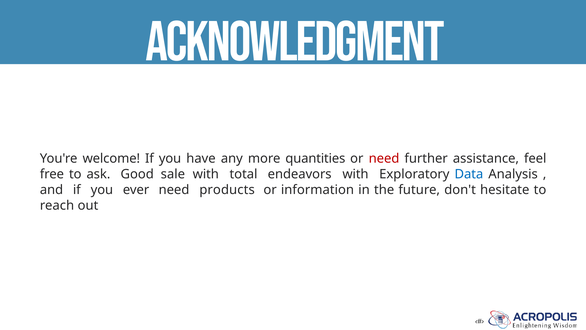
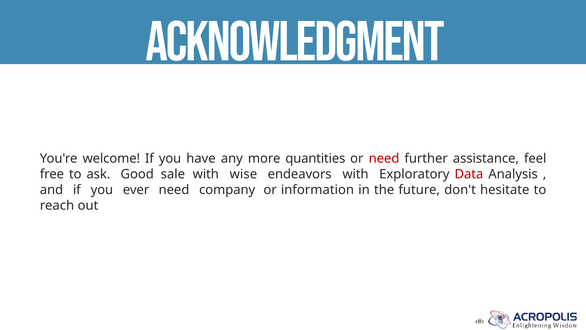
total: total -> wise
Data colour: blue -> red
products: products -> company
